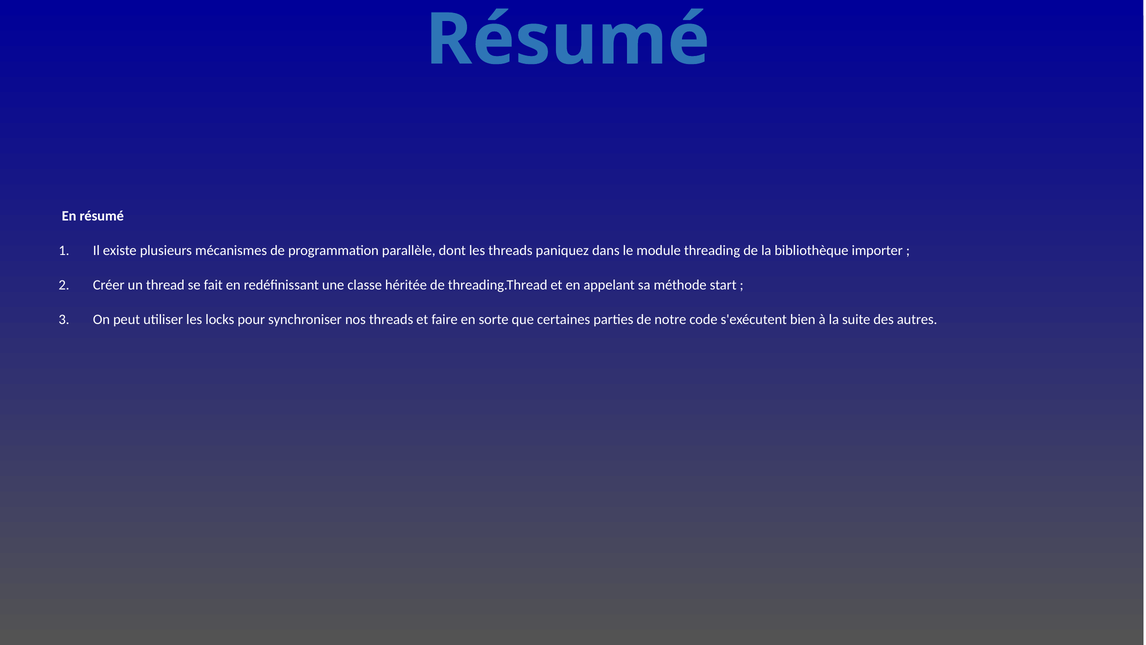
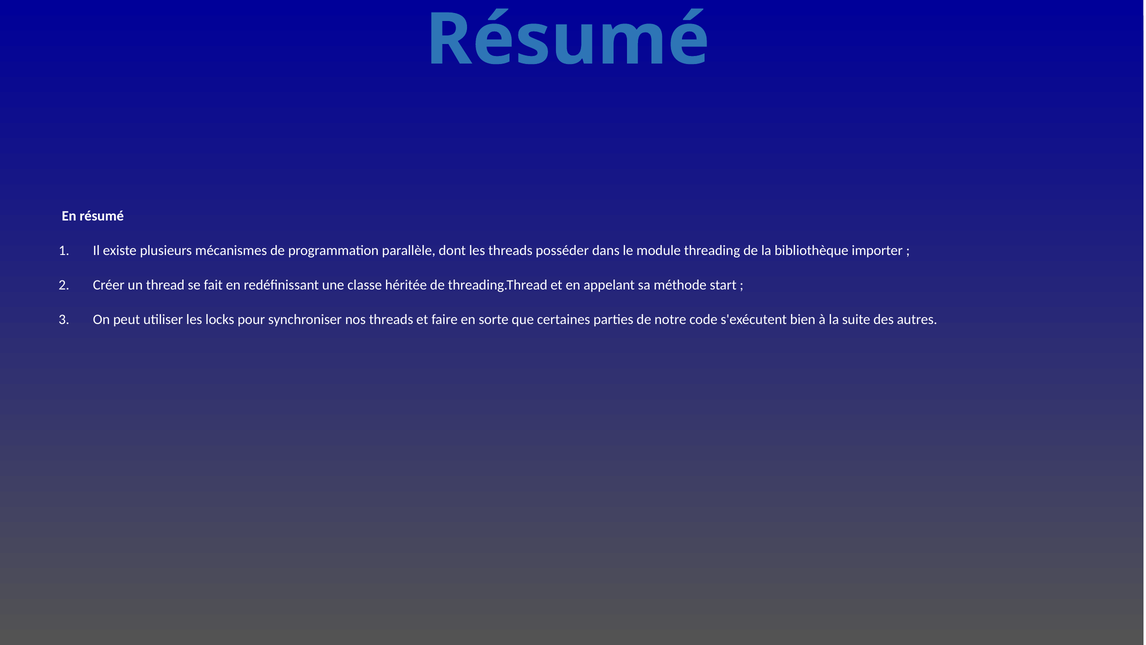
paniquez: paniquez -> posséder
